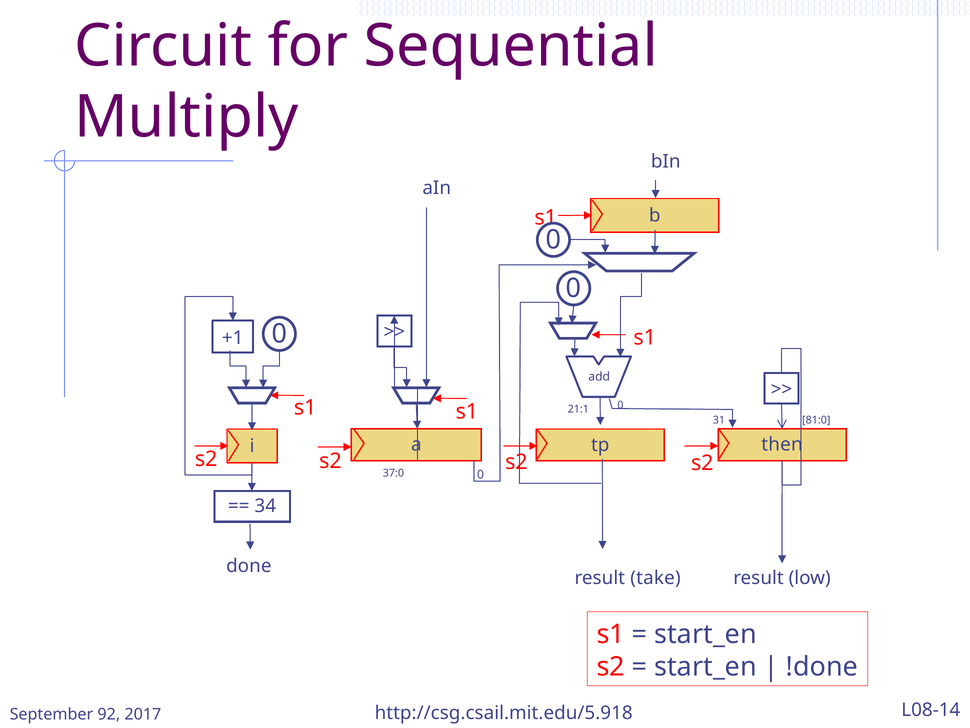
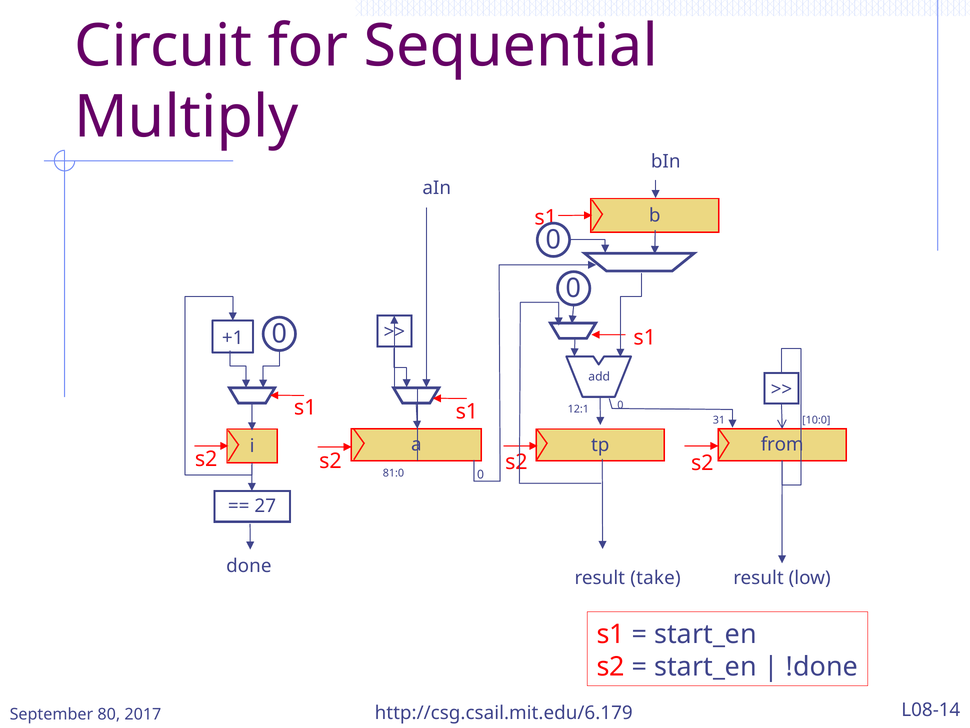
21:1: 21:1 -> 12:1
81:0: 81:0 -> 10:0
then: then -> from
37:0: 37:0 -> 81:0
34: 34 -> 27
92: 92 -> 80
http://csg.csail.mit.edu/5.918: http://csg.csail.mit.edu/5.918 -> http://csg.csail.mit.edu/6.179
